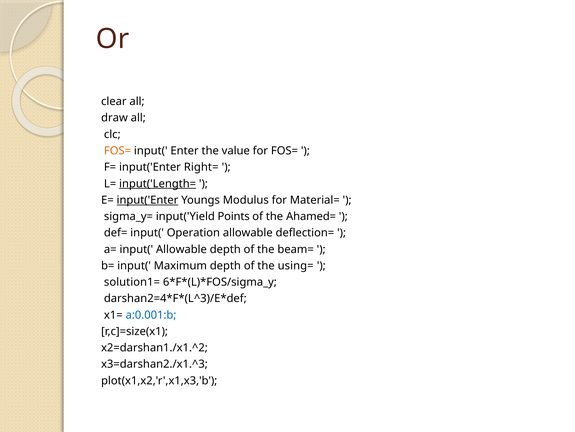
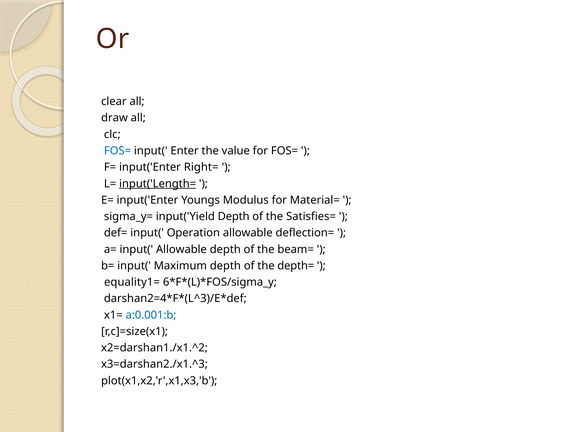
FOS= at (118, 151) colour: orange -> blue
input('Enter at (147, 200) underline: present -> none
input('Yield Points: Points -> Depth
Ahamed=: Ahamed= -> Satisfies=
using=: using= -> depth=
solution1=: solution1= -> equality1=
